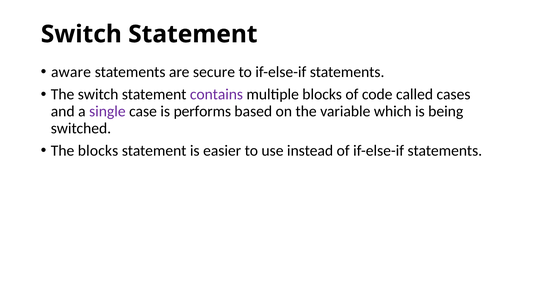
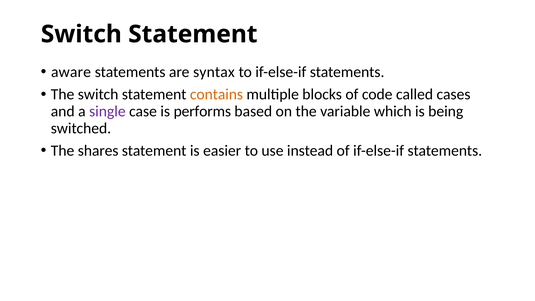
secure: secure -> syntax
contains colour: purple -> orange
The blocks: blocks -> shares
